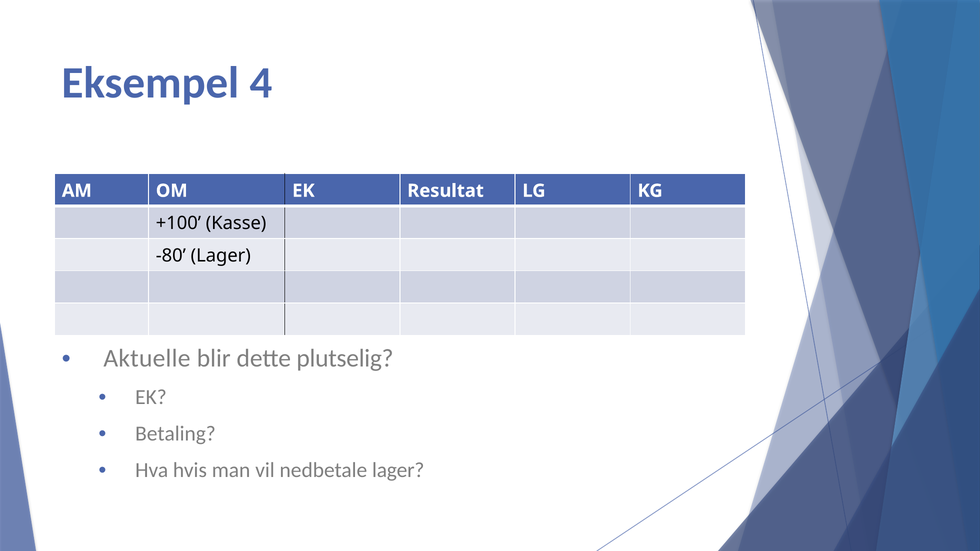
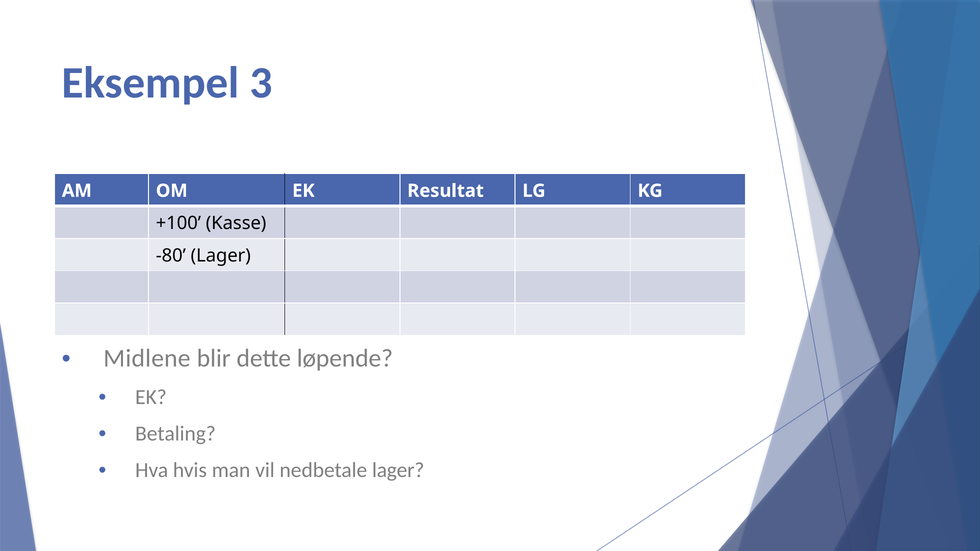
4: 4 -> 3
Aktuelle: Aktuelle -> Midlene
plutselig: plutselig -> løpende
